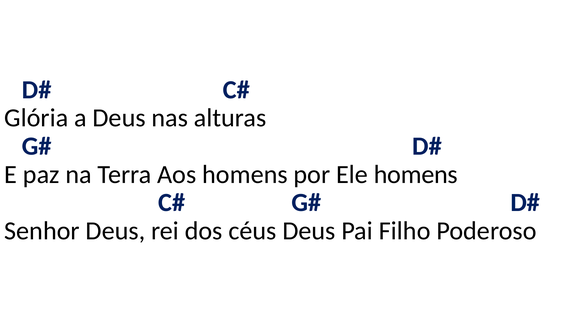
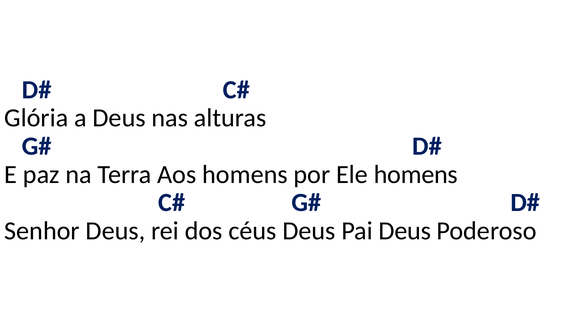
Pai Filho: Filho -> Deus
